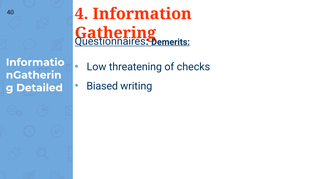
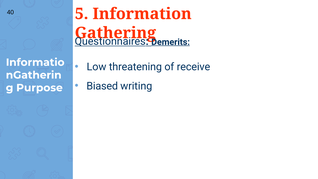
4: 4 -> 5
checks: checks -> receive
Detailed: Detailed -> Purpose
